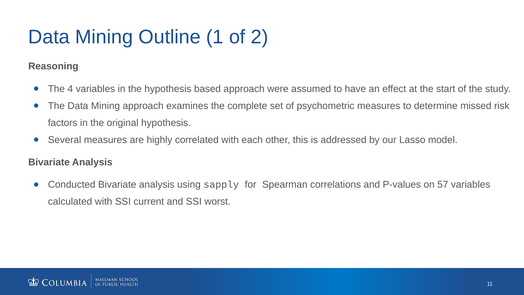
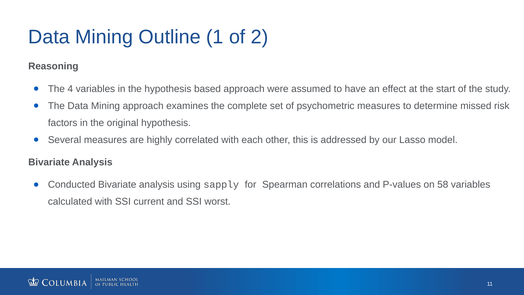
57: 57 -> 58
